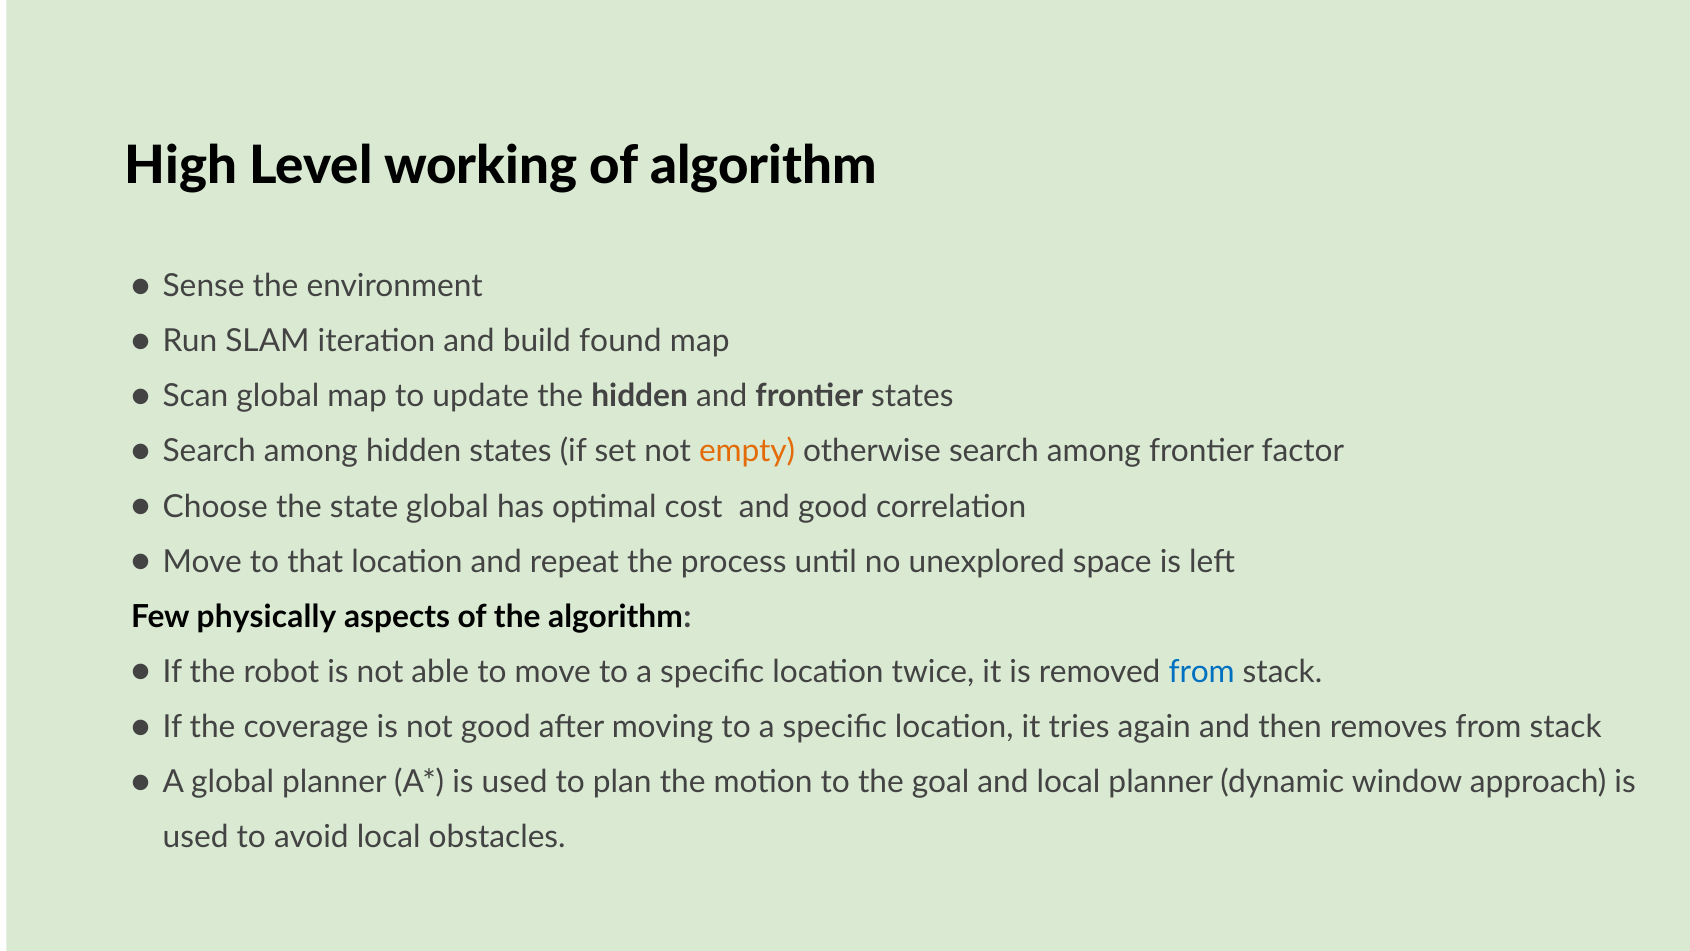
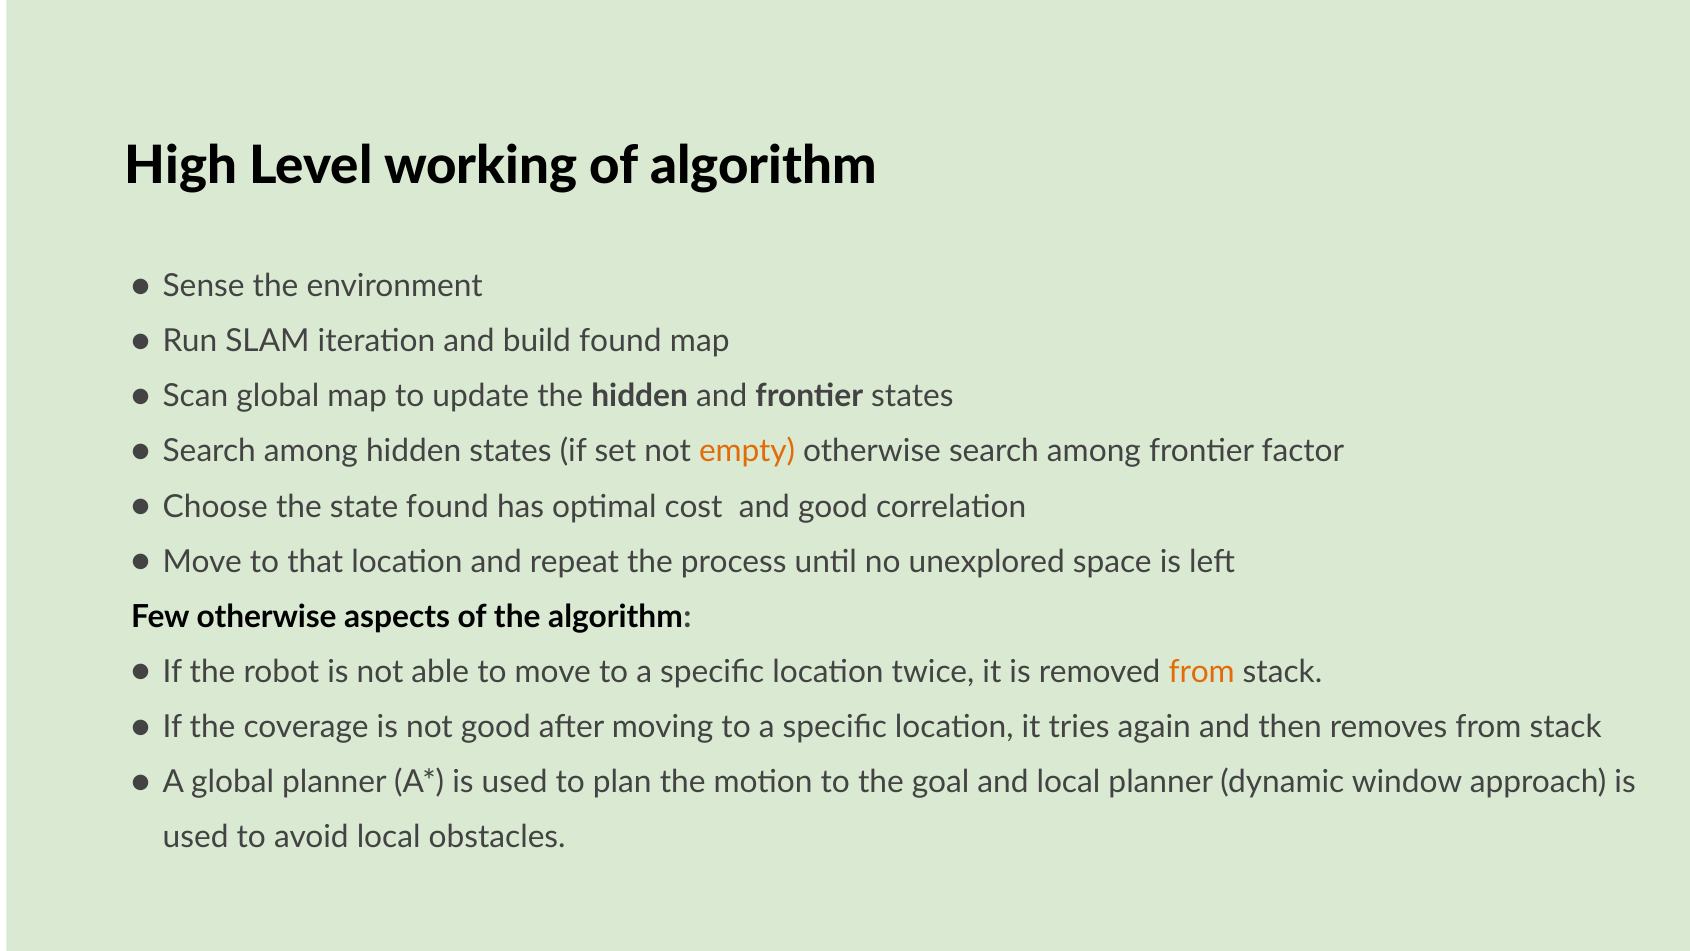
state global: global -> found
Few physically: physically -> otherwise
from at (1202, 672) colour: blue -> orange
